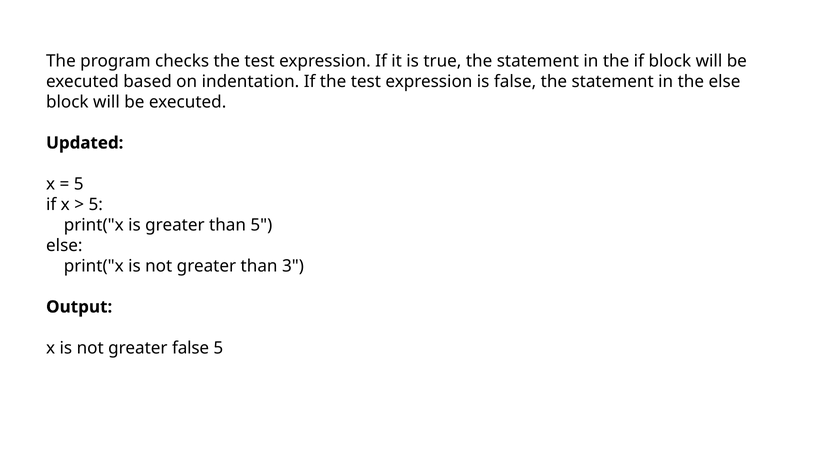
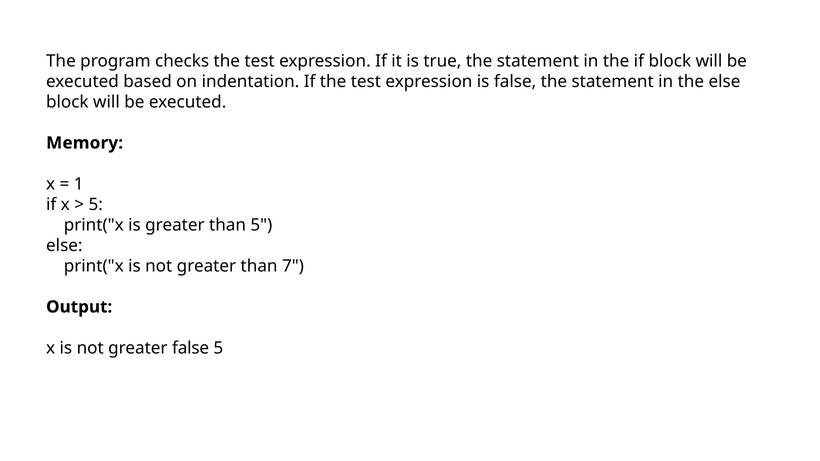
Updated: Updated -> Memory
5 at (79, 184): 5 -> 1
3: 3 -> 7
